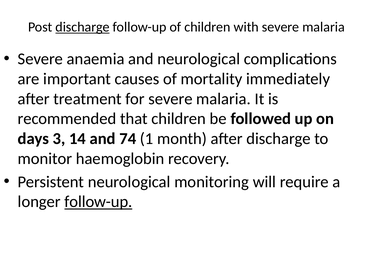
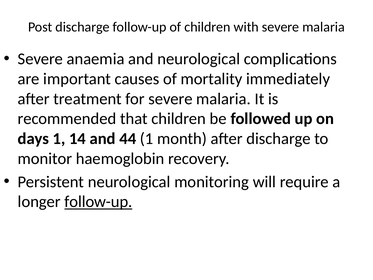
discharge at (83, 27) underline: present -> none
days 3: 3 -> 1
74: 74 -> 44
